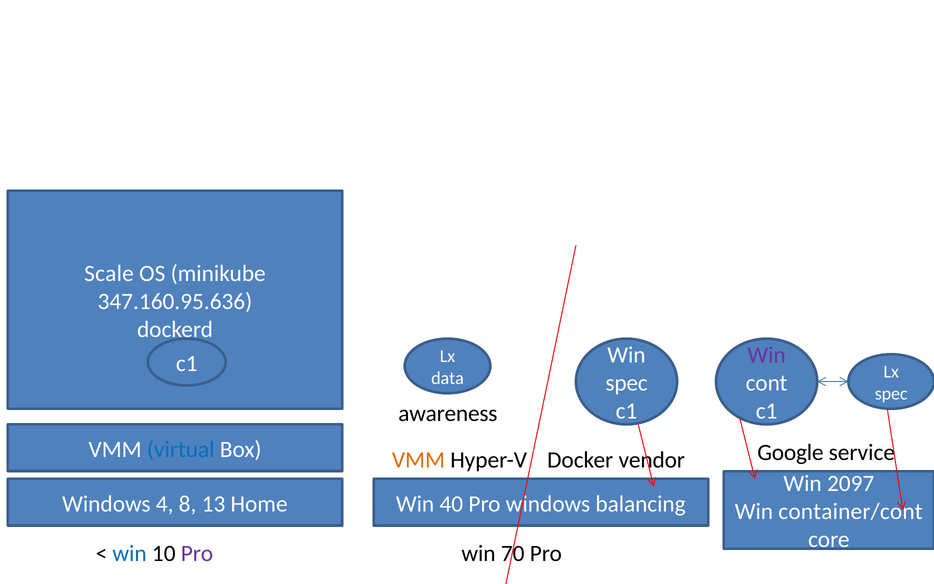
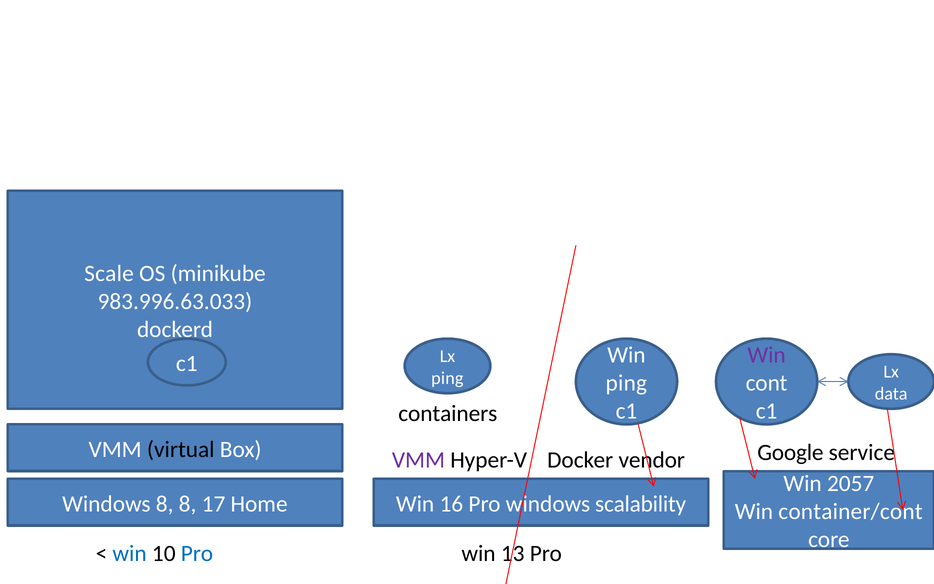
347.160.95.636: 347.160.95.636 -> 983.996.63.033
data at (448, 378): data -> ping
spec at (627, 383): spec -> ping
spec at (891, 393): spec -> data
awareness: awareness -> containers
virtual colour: blue -> black
VMM at (418, 460) colour: orange -> purple
2097: 2097 -> 2057
Windows 4: 4 -> 8
13: 13 -> 17
40: 40 -> 16
balancing: balancing -> scalability
Pro at (197, 553) colour: purple -> blue
70: 70 -> 13
